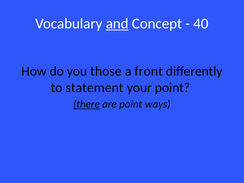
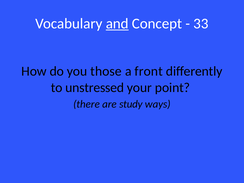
40: 40 -> 33
statement: statement -> unstressed
there underline: present -> none
are point: point -> study
